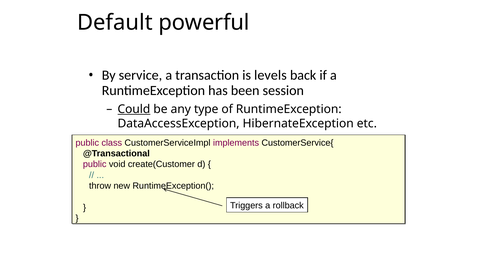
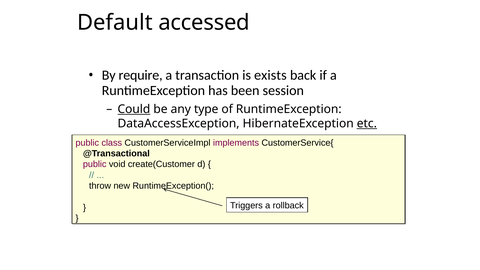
powerful: powerful -> accessed
service: service -> require
levels: levels -> exists
etc underline: none -> present
